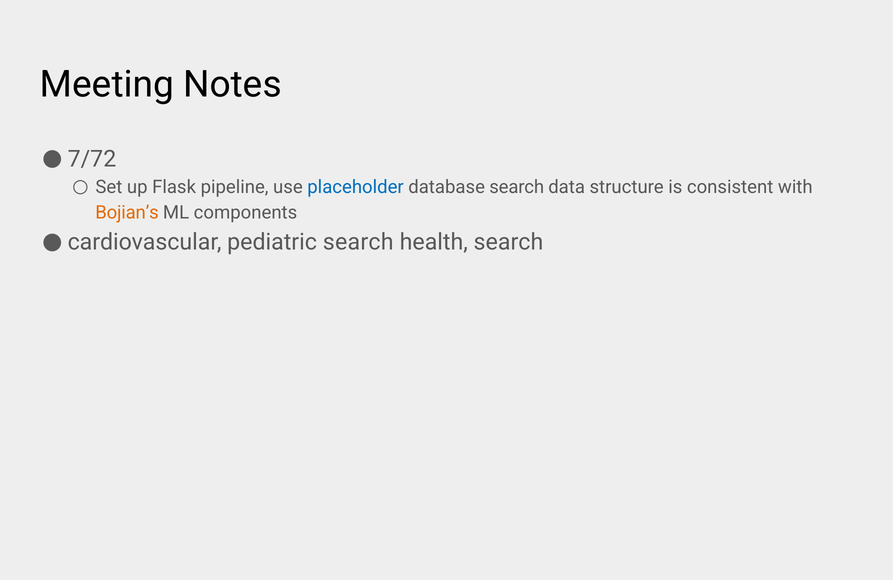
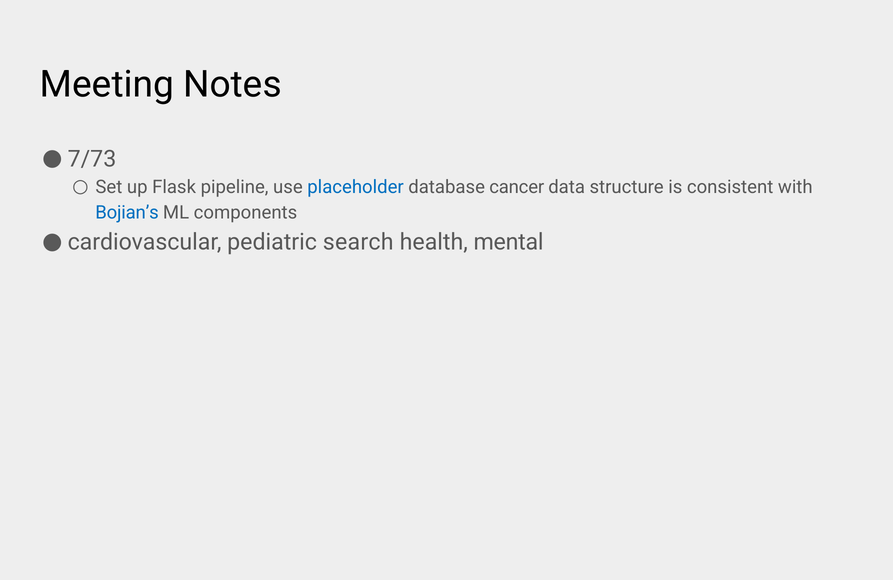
7/72: 7/72 -> 7/73
database search: search -> cancer
Bojian’s colour: orange -> blue
health search: search -> mental
